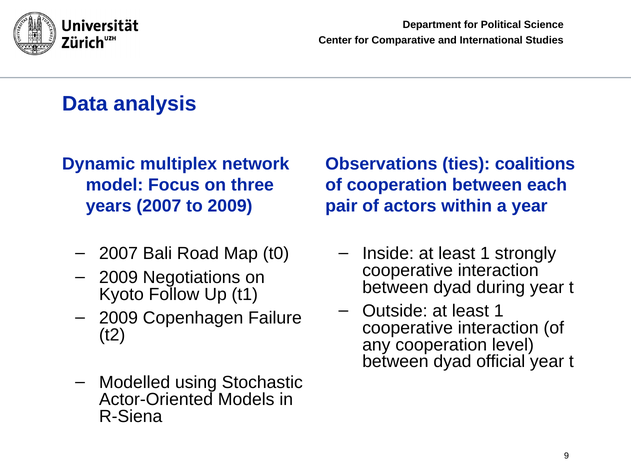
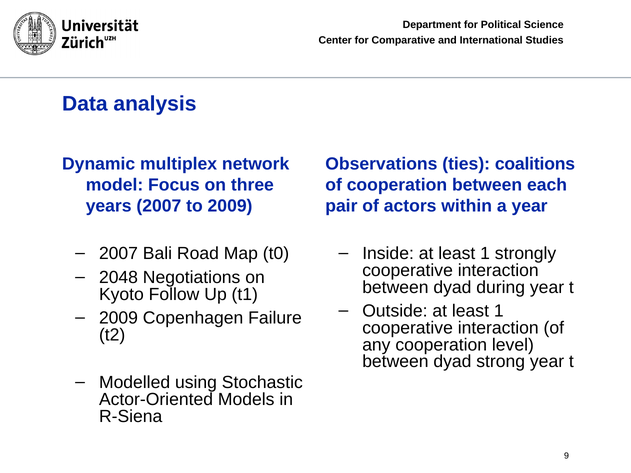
2009 at (119, 278): 2009 -> 2048
official: official -> strong
